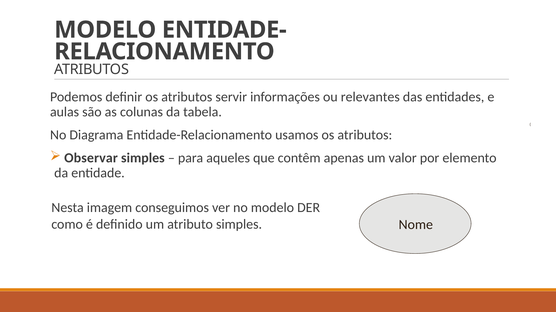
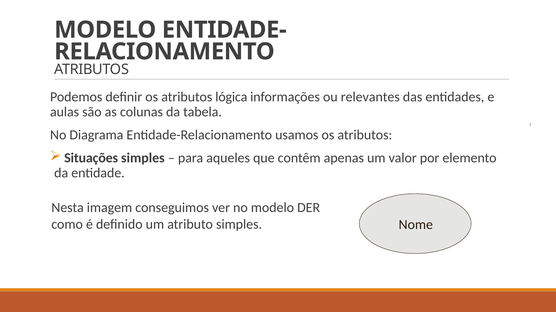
servir: servir -> lógica
Observar: Observar -> Situações
